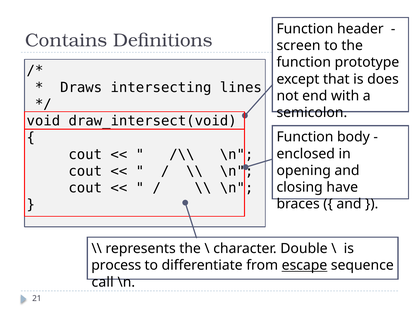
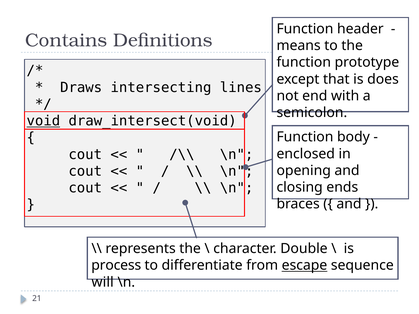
screen: screen -> means
void underline: none -> present
have: have -> ends
call: call -> will
